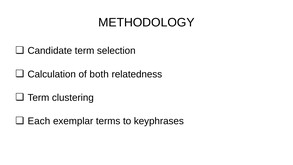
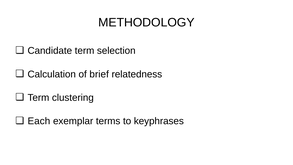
both: both -> brief
